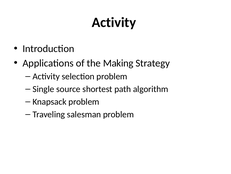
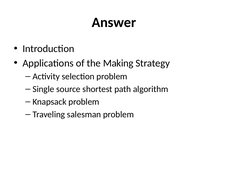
Activity at (114, 22): Activity -> Answer
